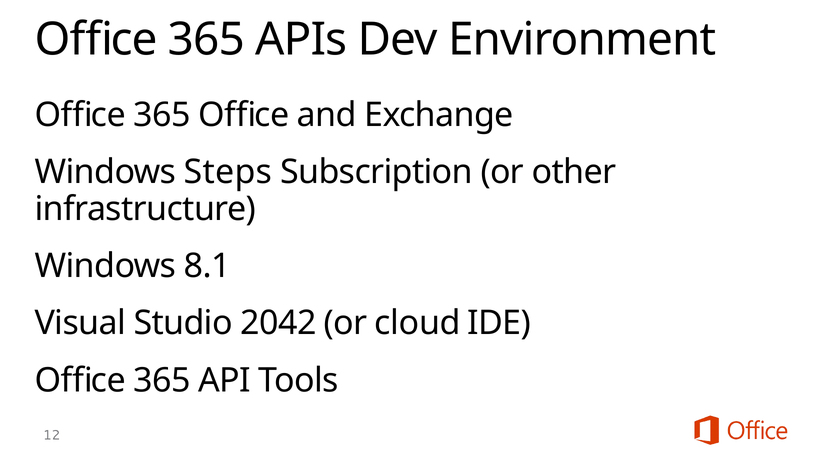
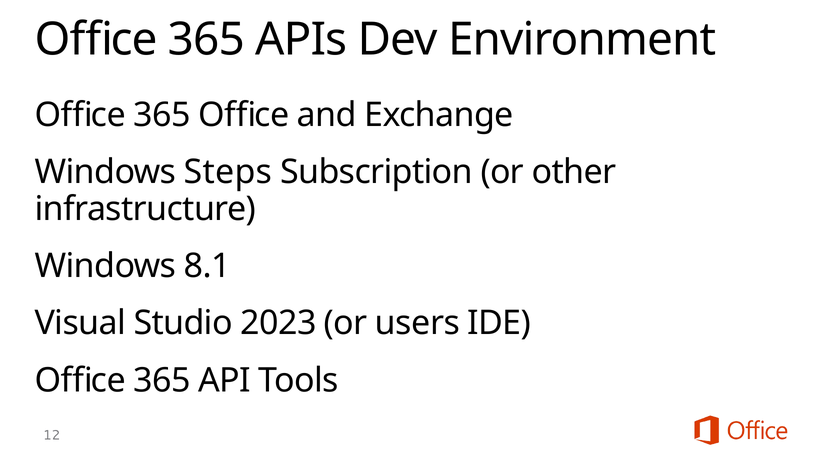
2042: 2042 -> 2023
cloud: cloud -> users
